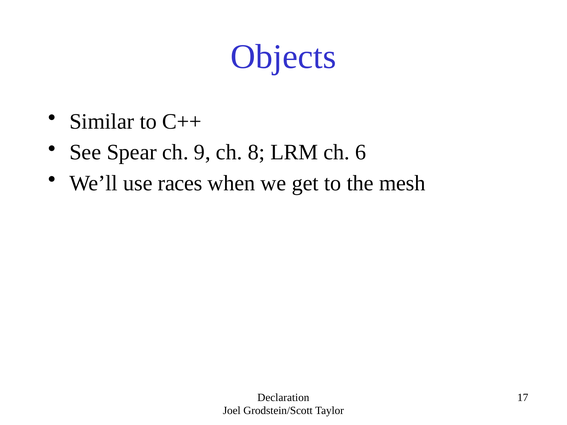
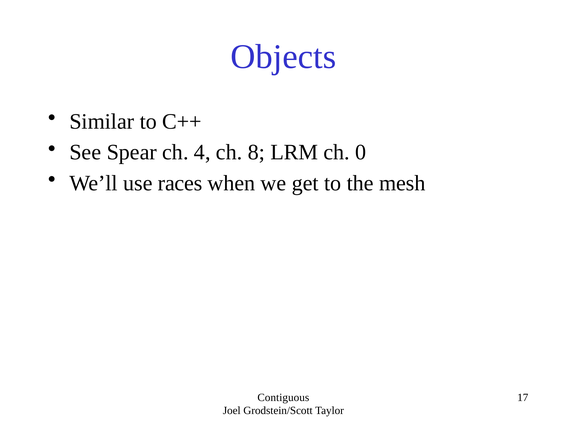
9: 9 -> 4
6: 6 -> 0
Declaration: Declaration -> Contiguous
